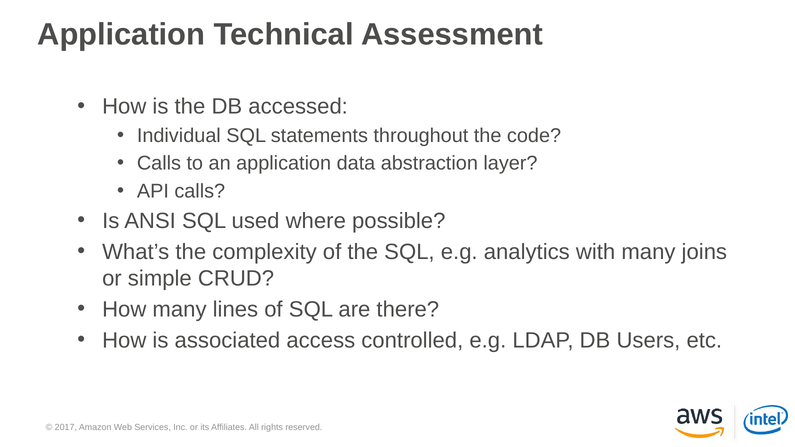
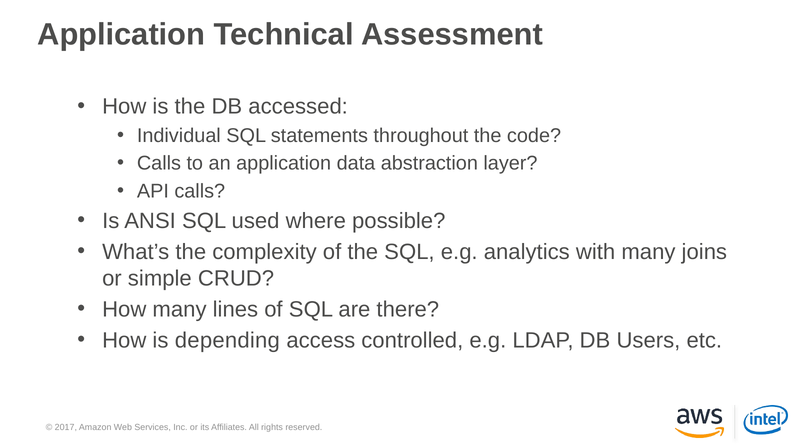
associated: associated -> depending
